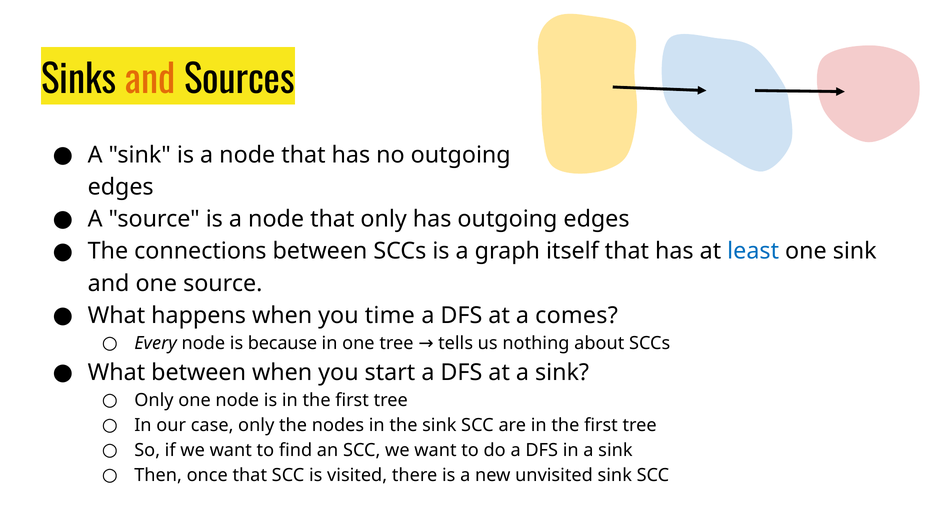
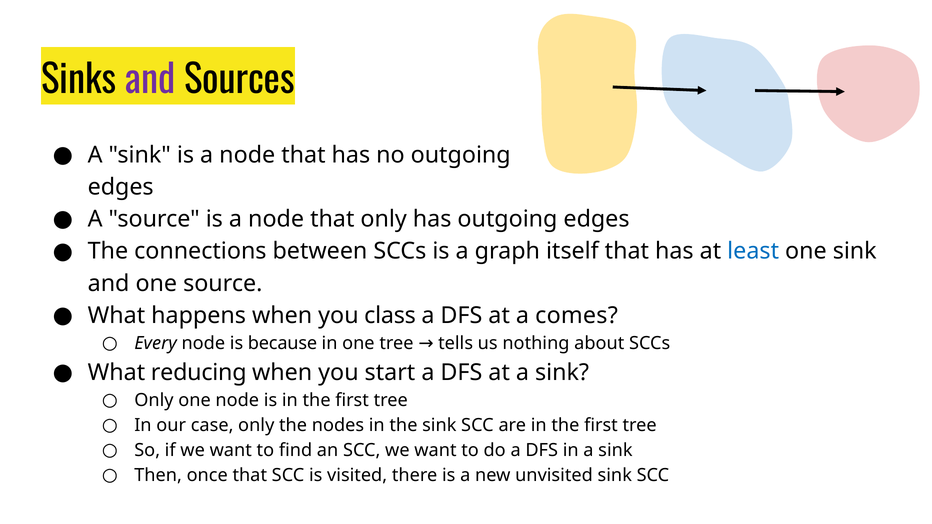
and at (150, 81) colour: orange -> purple
time: time -> class
What between: between -> reducing
